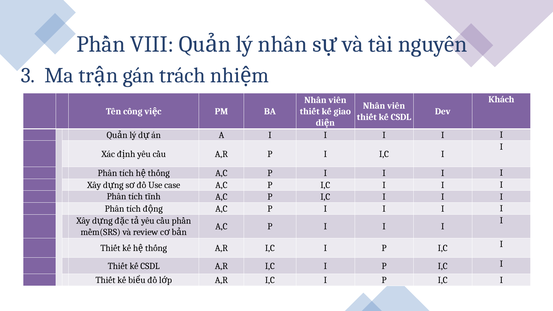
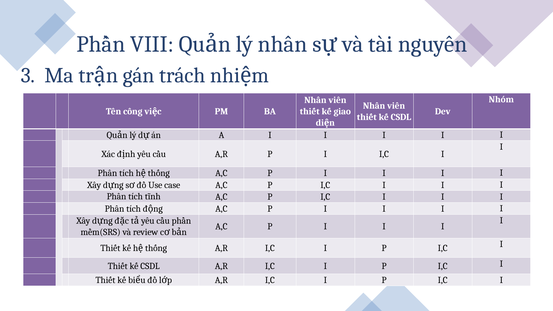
Khách: Khách -> Nhóm
